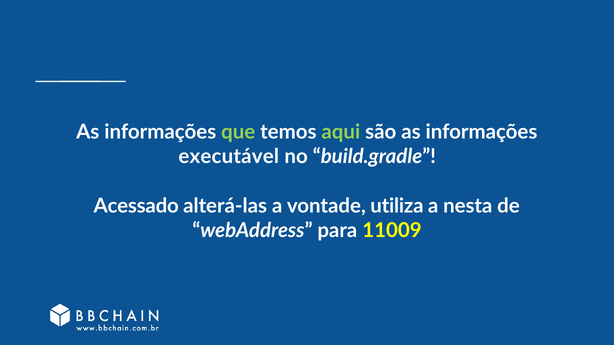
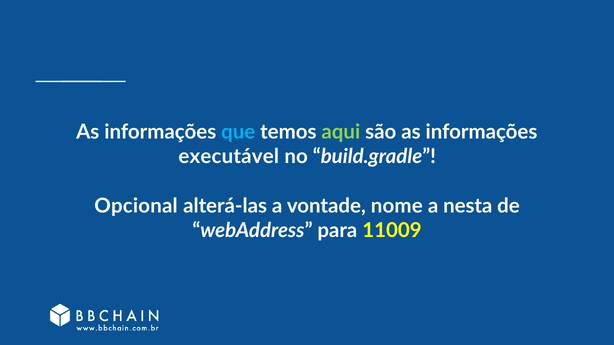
que colour: light green -> light blue
Acessado: Acessado -> Opcional
utiliza: utiliza -> nome
